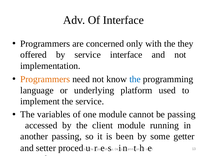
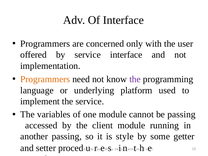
they: they -> user
the at (135, 79) colour: blue -> purple
been: been -> style
